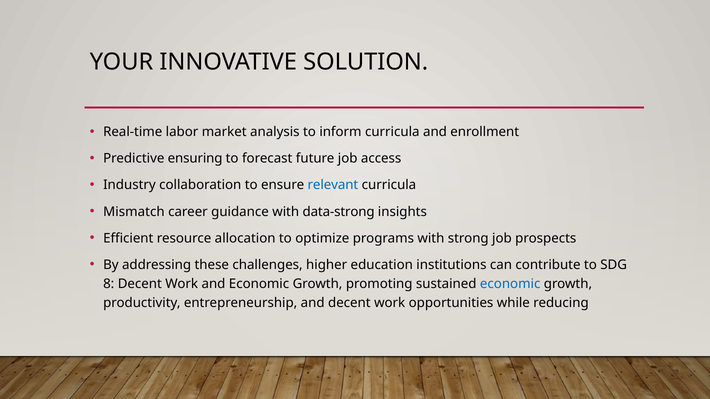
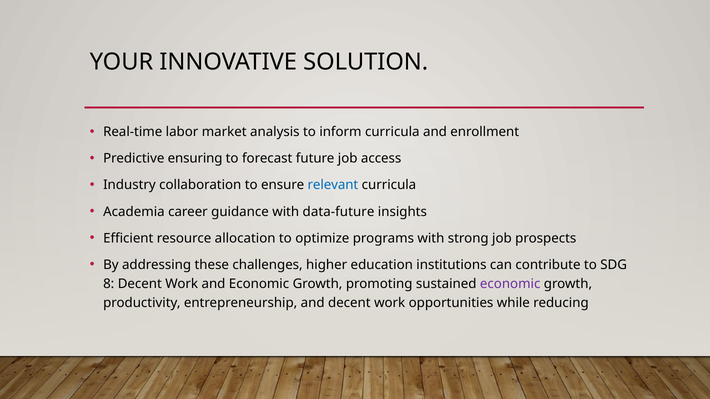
Mismatch: Mismatch -> Academia
data-strong: data-strong -> data-future
economic at (510, 284) colour: blue -> purple
